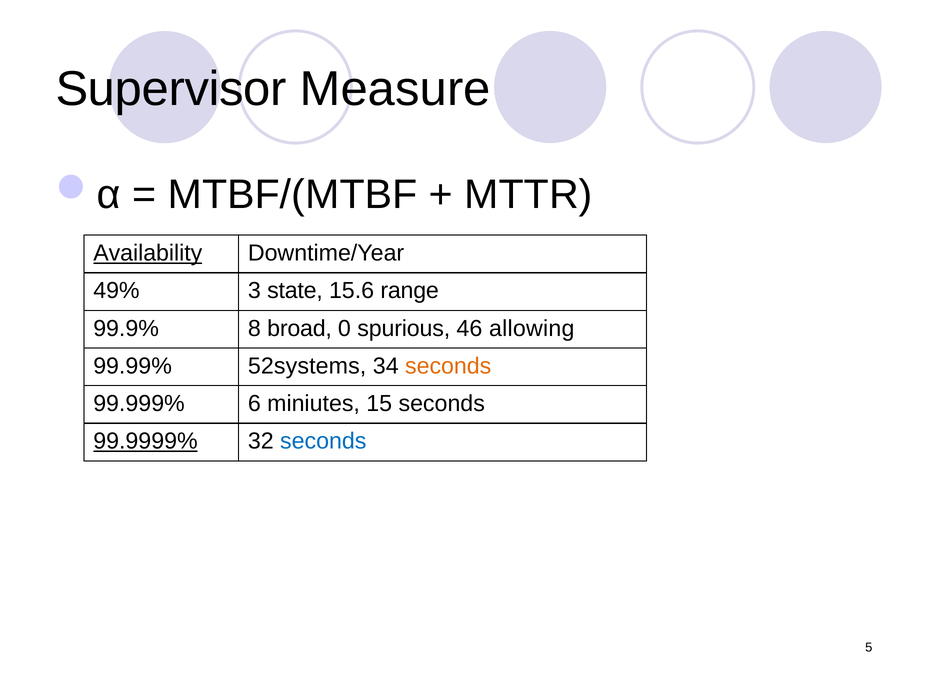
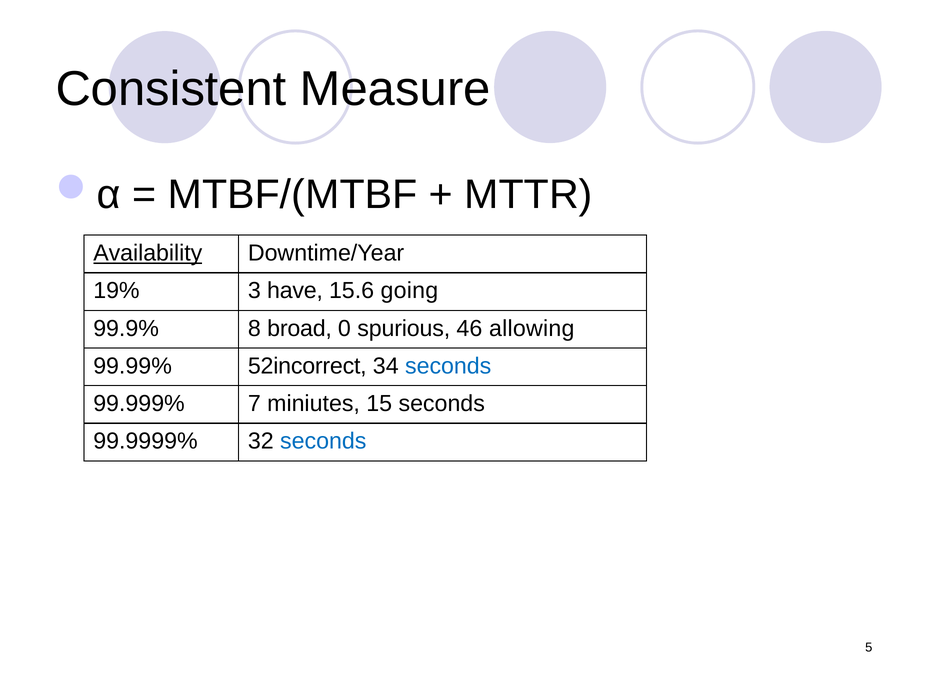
Supervisor: Supervisor -> Consistent
49%: 49% -> 19%
state: state -> have
range: range -> going
52systems: 52systems -> 52incorrect
seconds at (448, 366) colour: orange -> blue
6: 6 -> 7
99.9999% underline: present -> none
